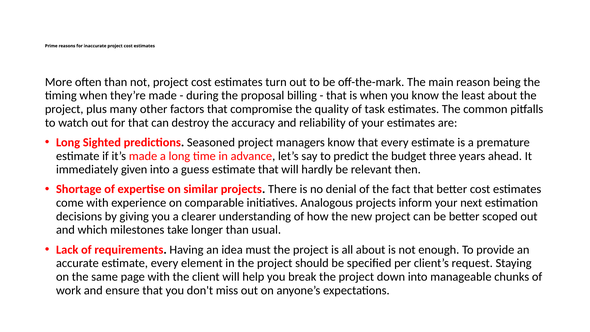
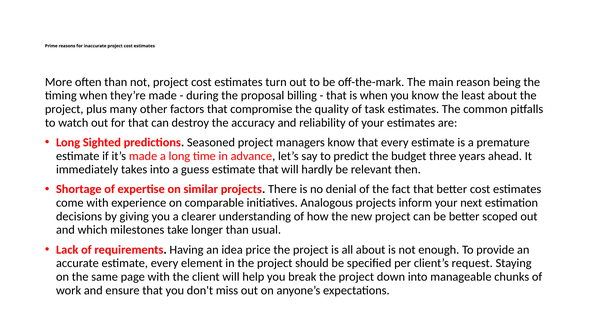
given: given -> takes
must: must -> price
